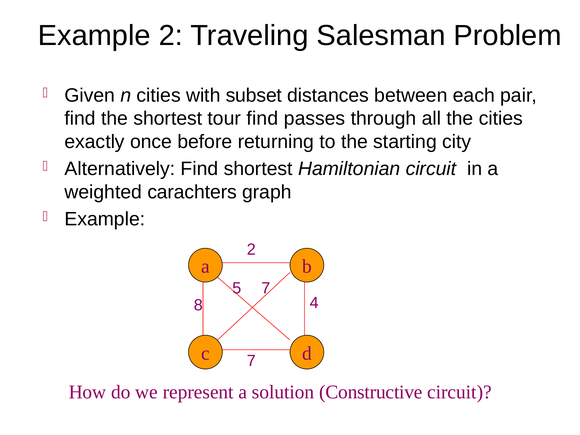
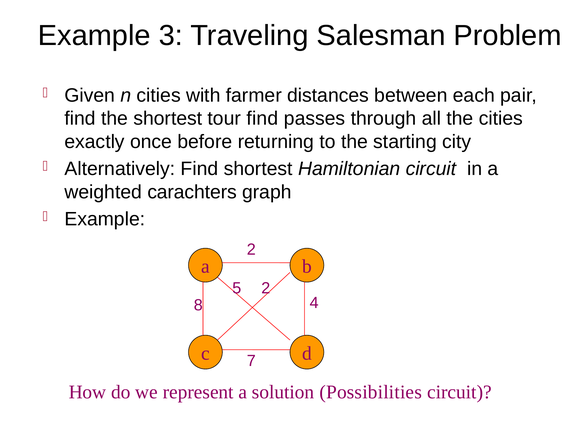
Example 2: 2 -> 3
subset: subset -> farmer
5 7: 7 -> 2
Constructive: Constructive -> Possibilities
